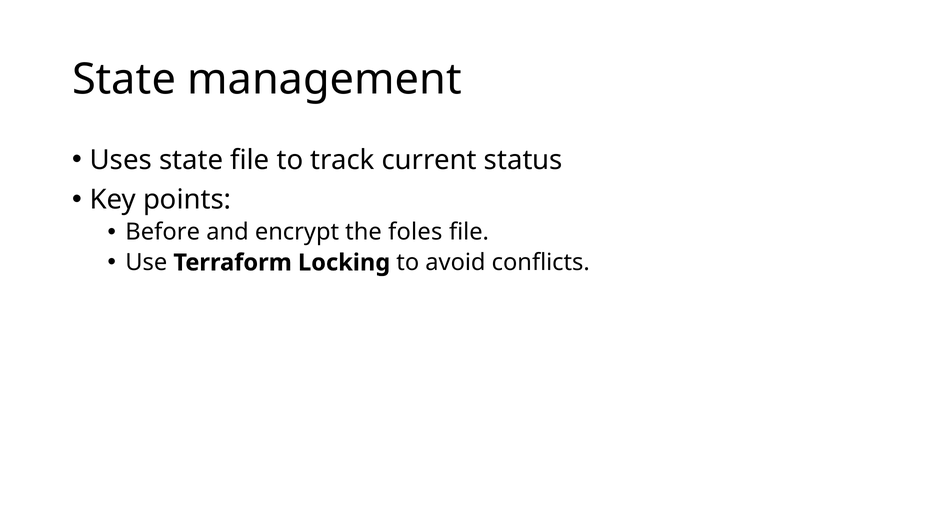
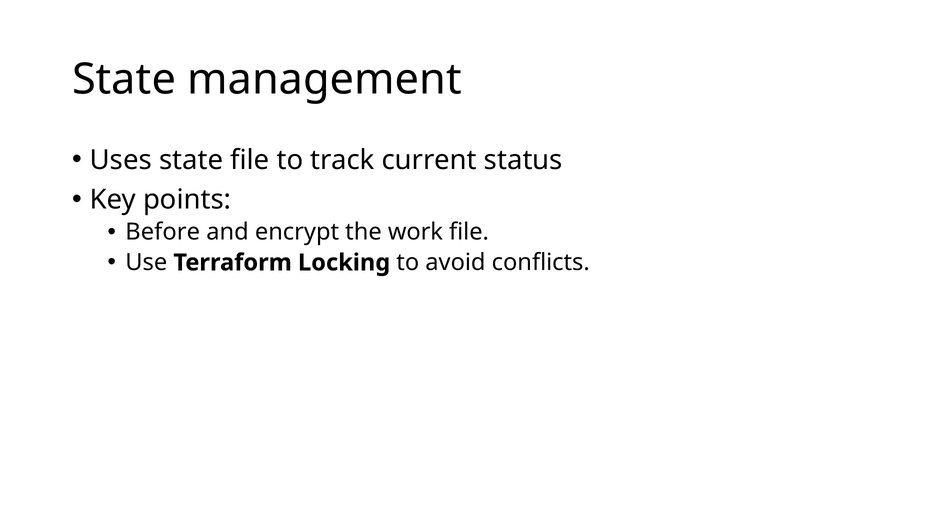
foles: foles -> work
